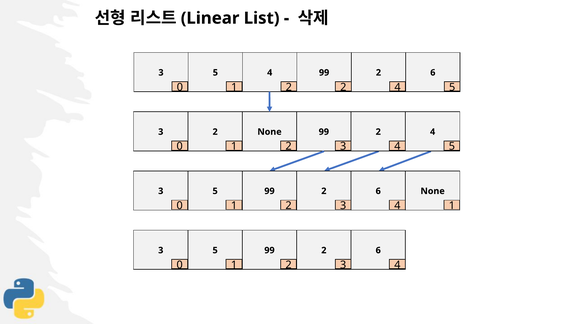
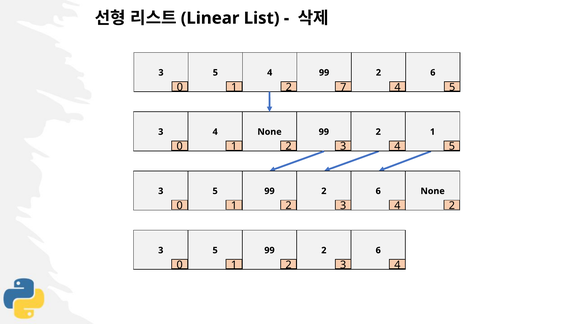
2 2: 2 -> 7
2 at (215, 132): 2 -> 4
99 2 4: 4 -> 1
4 1: 1 -> 2
